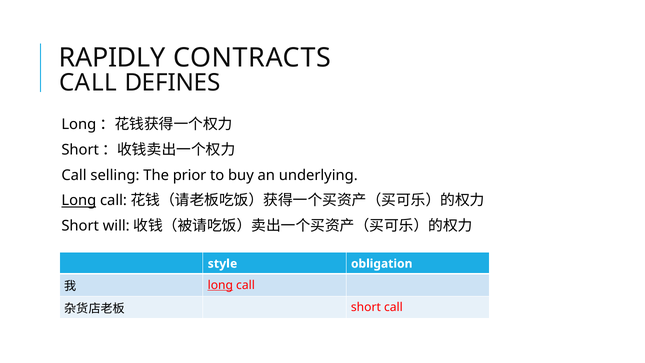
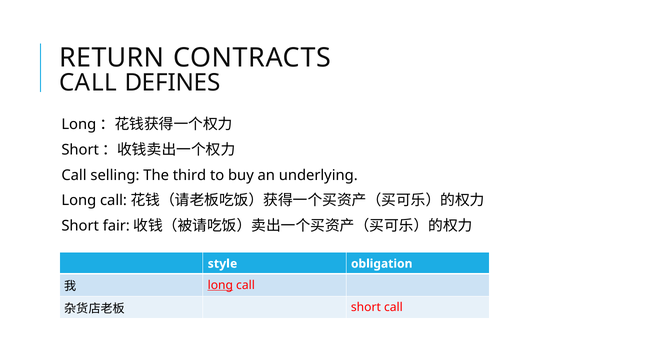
RAPIDLY: RAPIDLY -> RETURN
prior: prior -> third
Long at (79, 201) underline: present -> none
will: will -> fair
